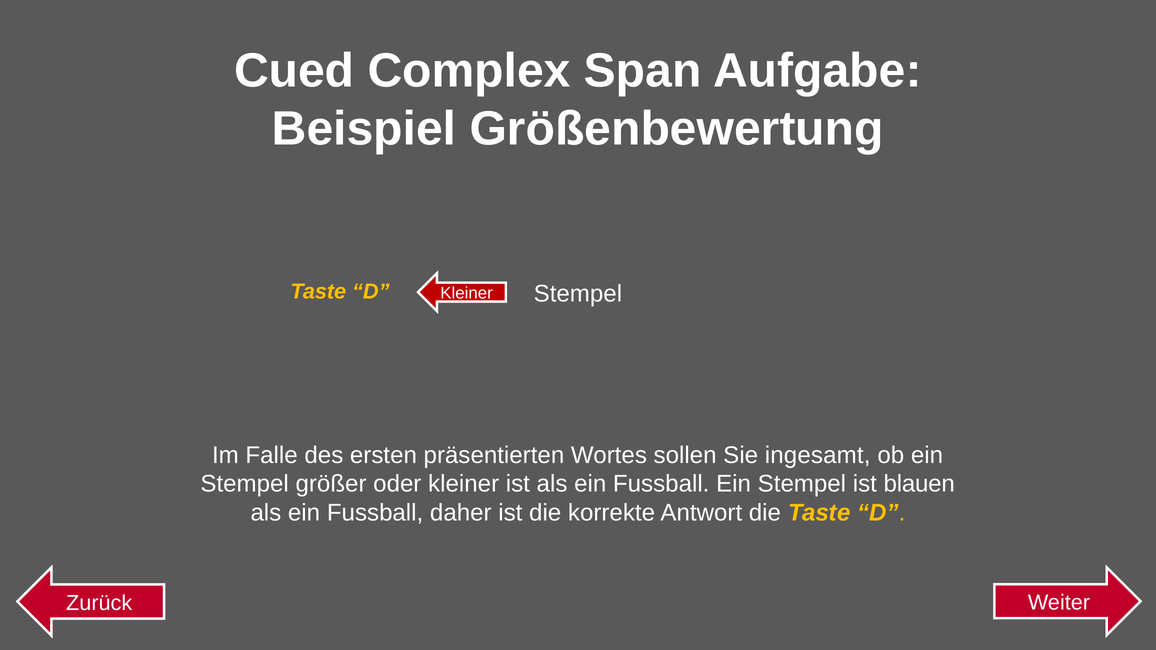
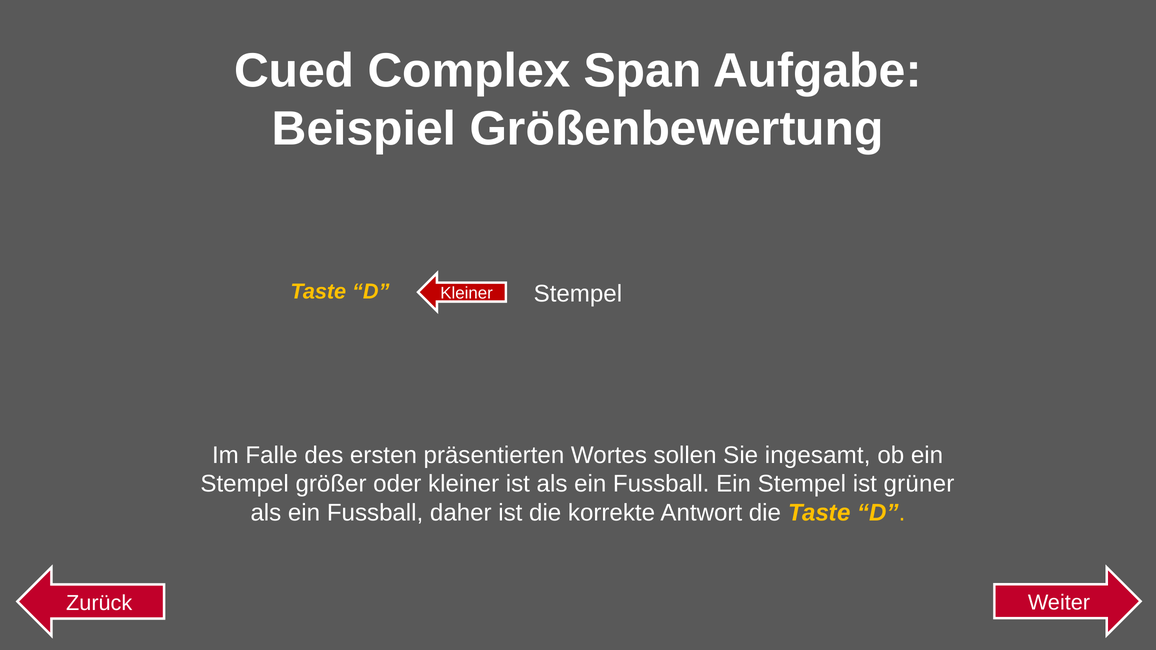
blauen: blauen -> grüner
